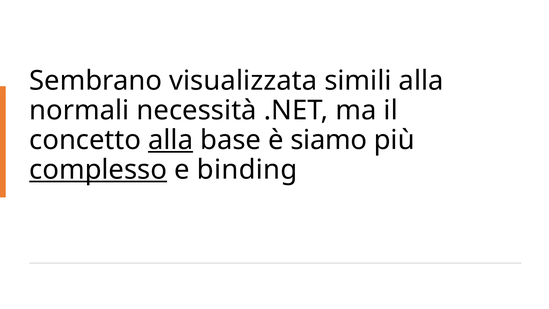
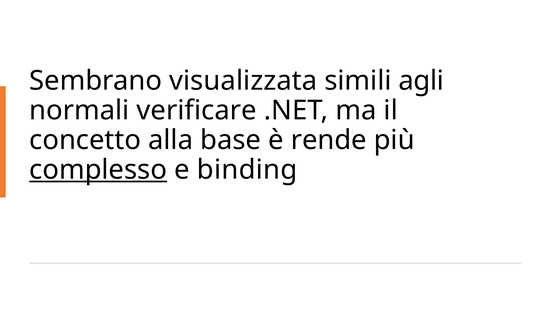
simili alla: alla -> agli
necessità: necessità -> verificare
alla at (171, 140) underline: present -> none
siamo: siamo -> rende
